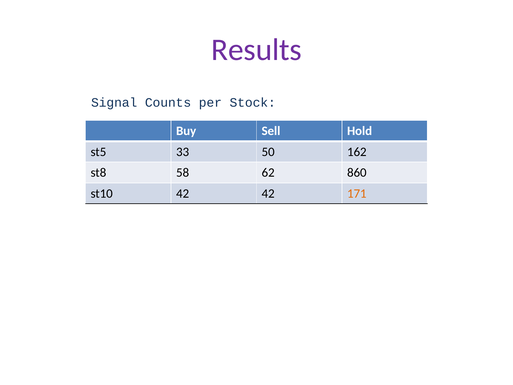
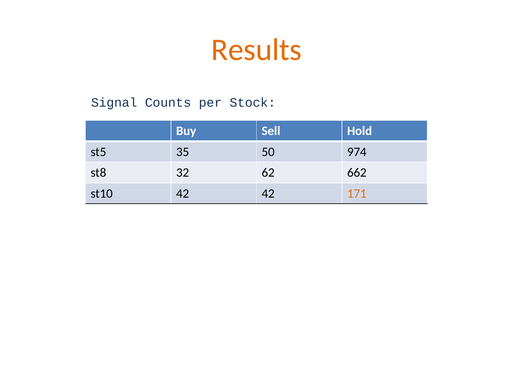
Results colour: purple -> orange
33: 33 -> 35
162: 162 -> 974
58: 58 -> 32
860: 860 -> 662
